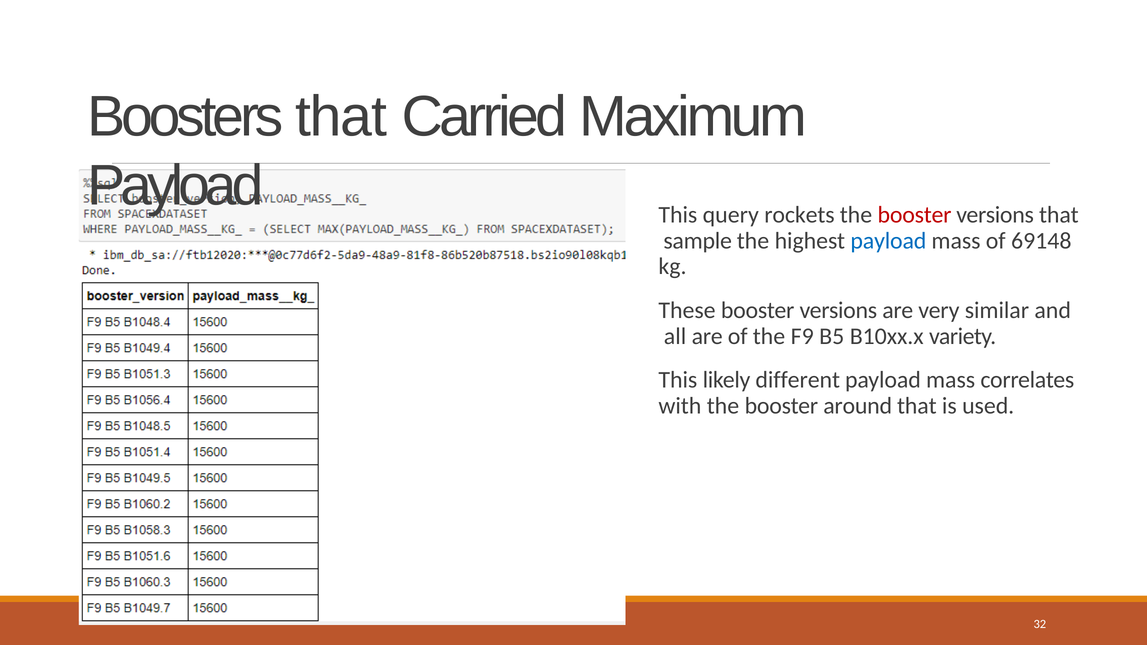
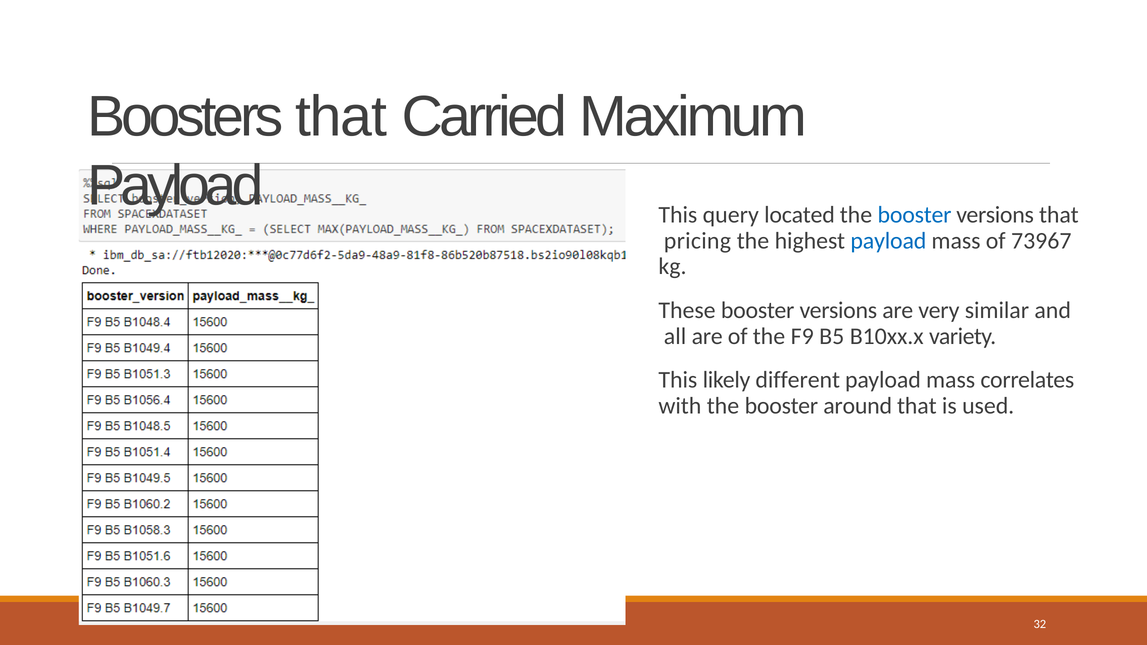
rockets: rockets -> located
booster at (915, 215) colour: red -> blue
sample: sample -> pricing
69148: 69148 -> 73967
